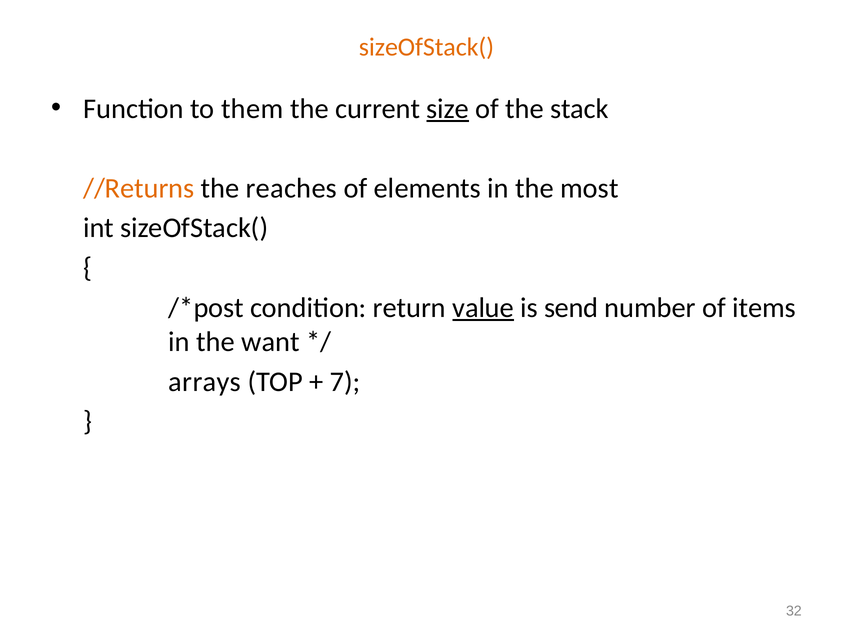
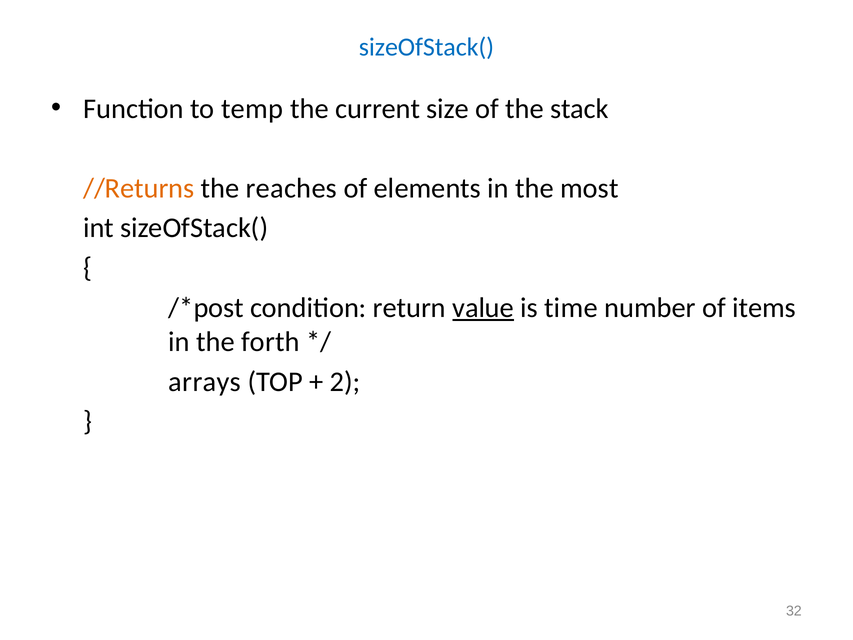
sizeOfStack( at (426, 47) colour: orange -> blue
them: them -> temp
size underline: present -> none
send: send -> time
want: want -> forth
7: 7 -> 2
